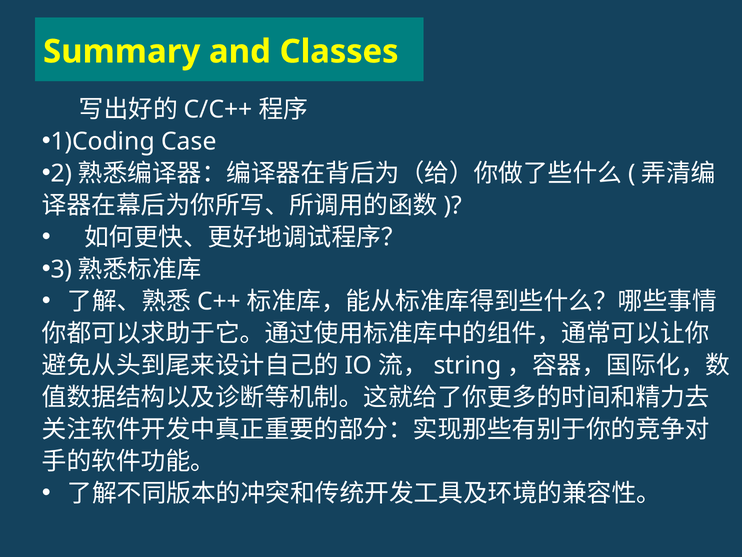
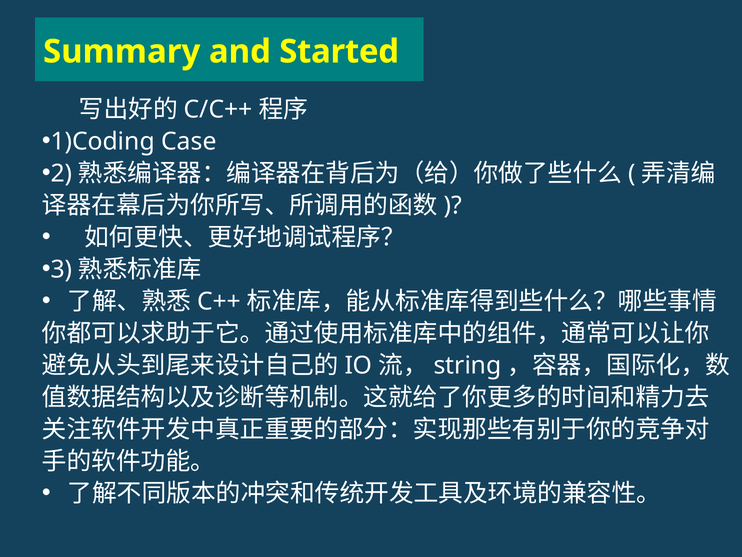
Classes: Classes -> Started
